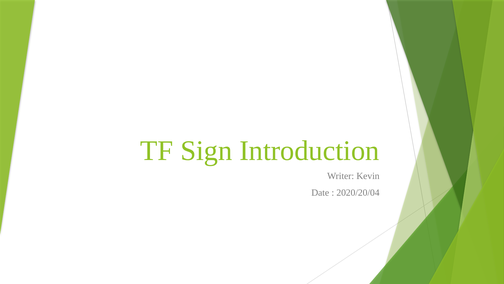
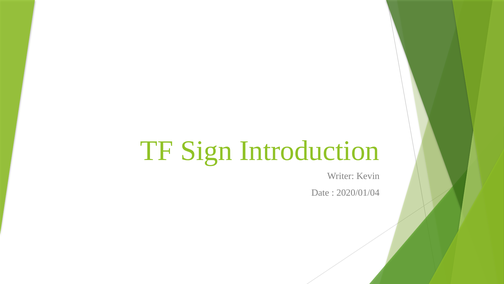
2020/20/04: 2020/20/04 -> 2020/01/04
